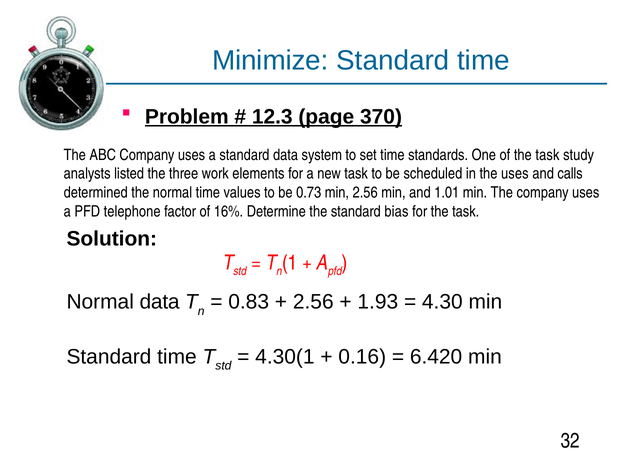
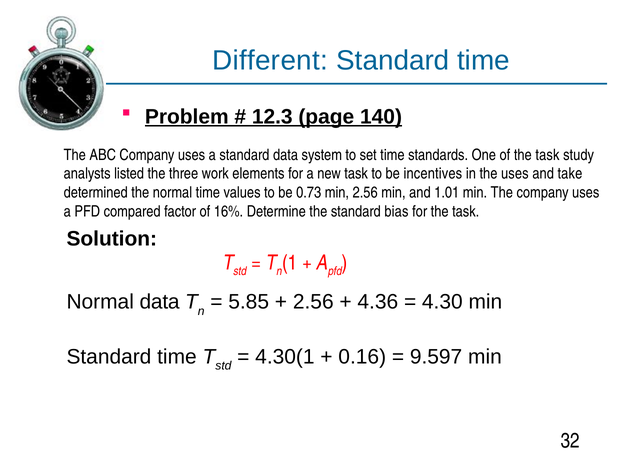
Minimize: Minimize -> Different
370: 370 -> 140
scheduled: scheduled -> incentives
calls: calls -> take
telephone: telephone -> compared
0.83: 0.83 -> 5.85
1.93: 1.93 -> 4.36
6.420: 6.420 -> 9.597
